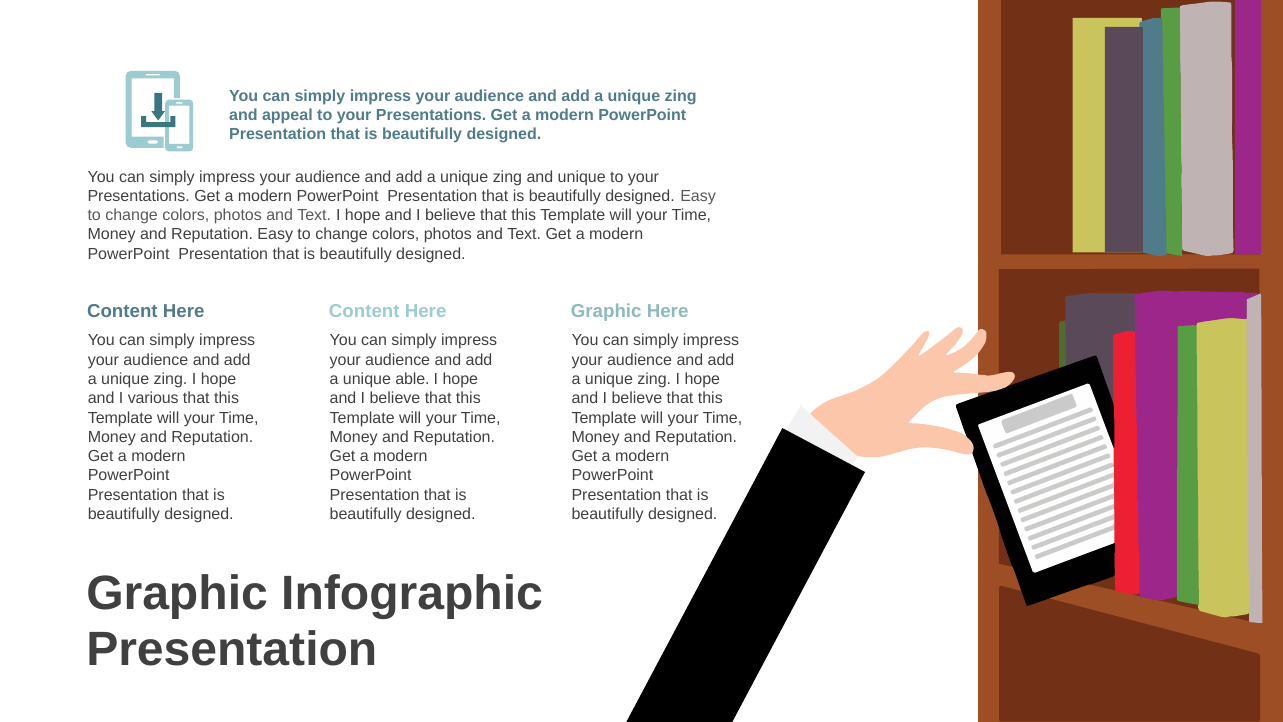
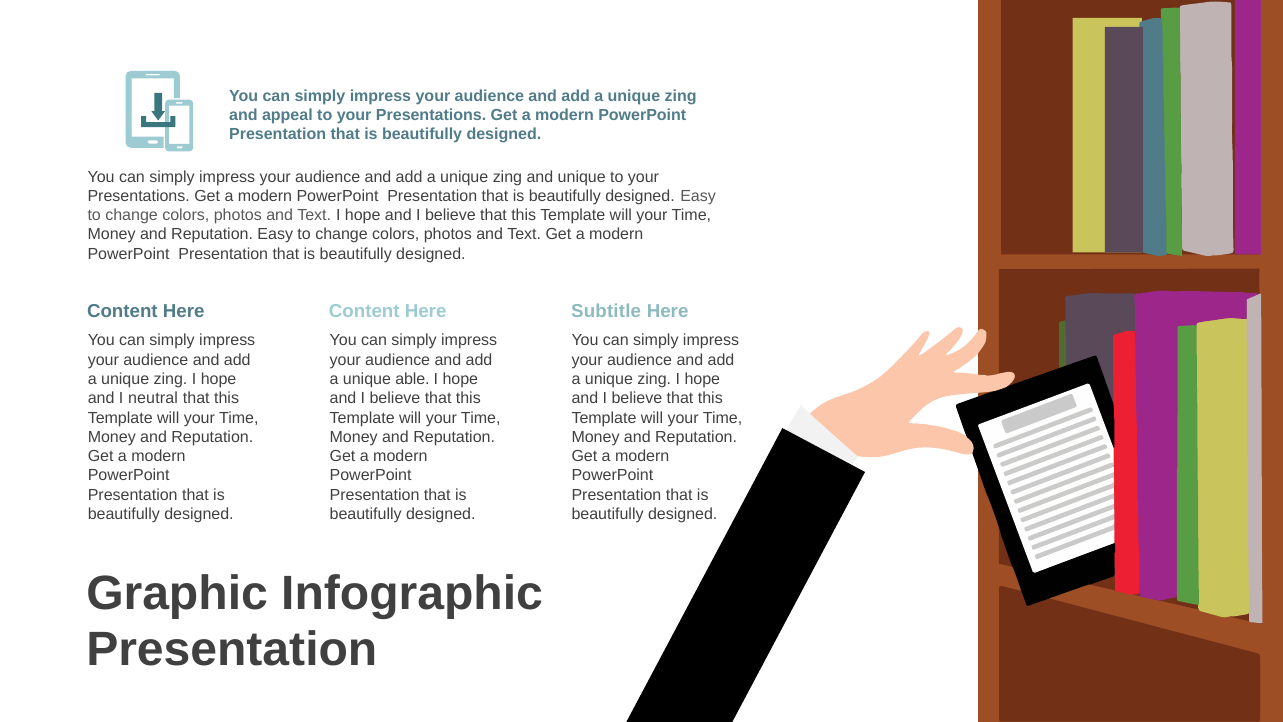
Graphic at (606, 311): Graphic -> Subtitle
various: various -> neutral
